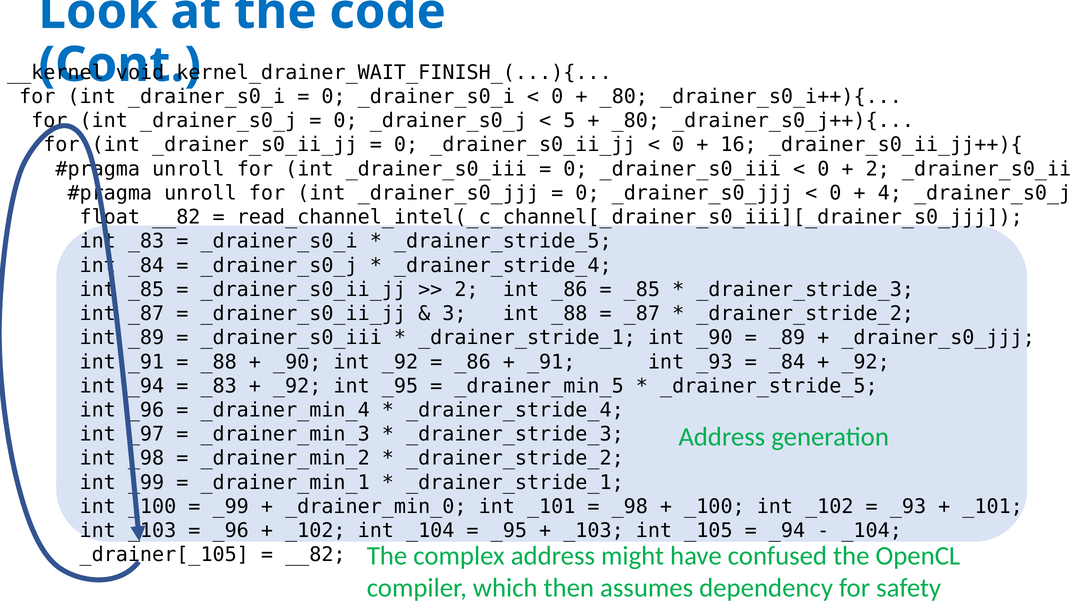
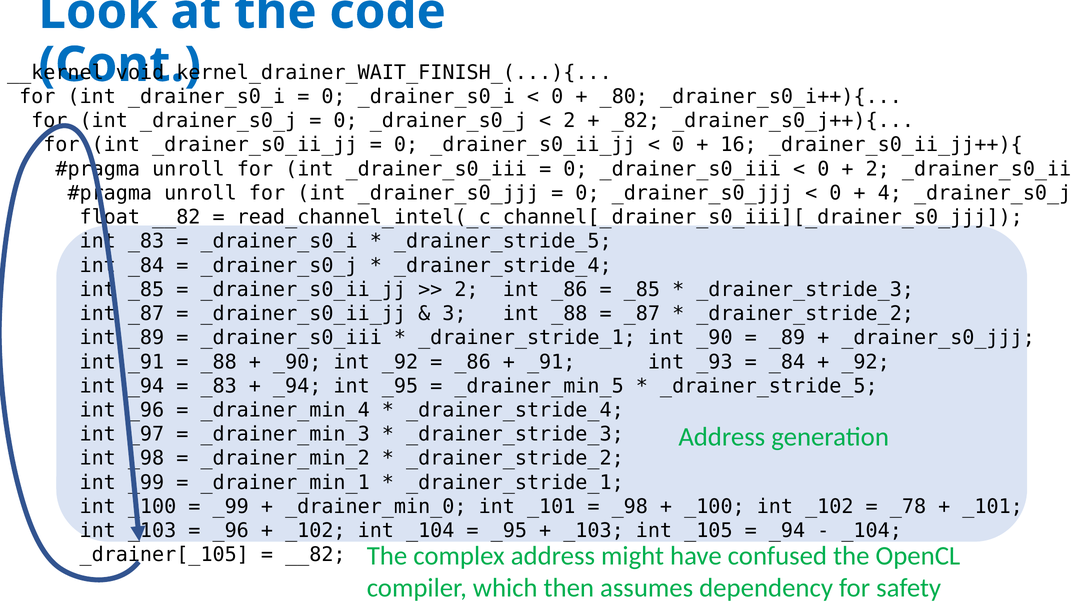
5 at (569, 121): 5 -> 2
_80 at (636, 121): _80 -> _82
_92 at (297, 386): _92 -> _94
_93 at (908, 507): _93 -> _78
